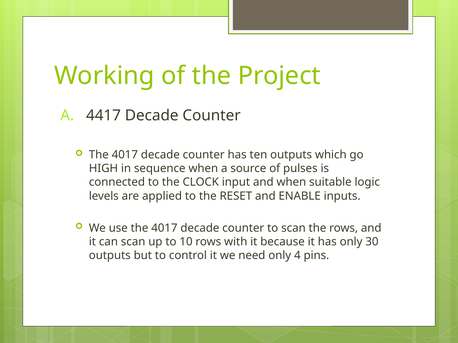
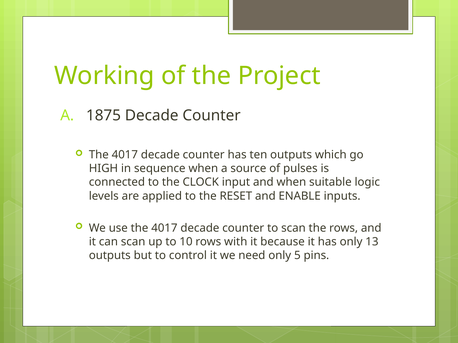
4417: 4417 -> 1875
30: 30 -> 13
4: 4 -> 5
